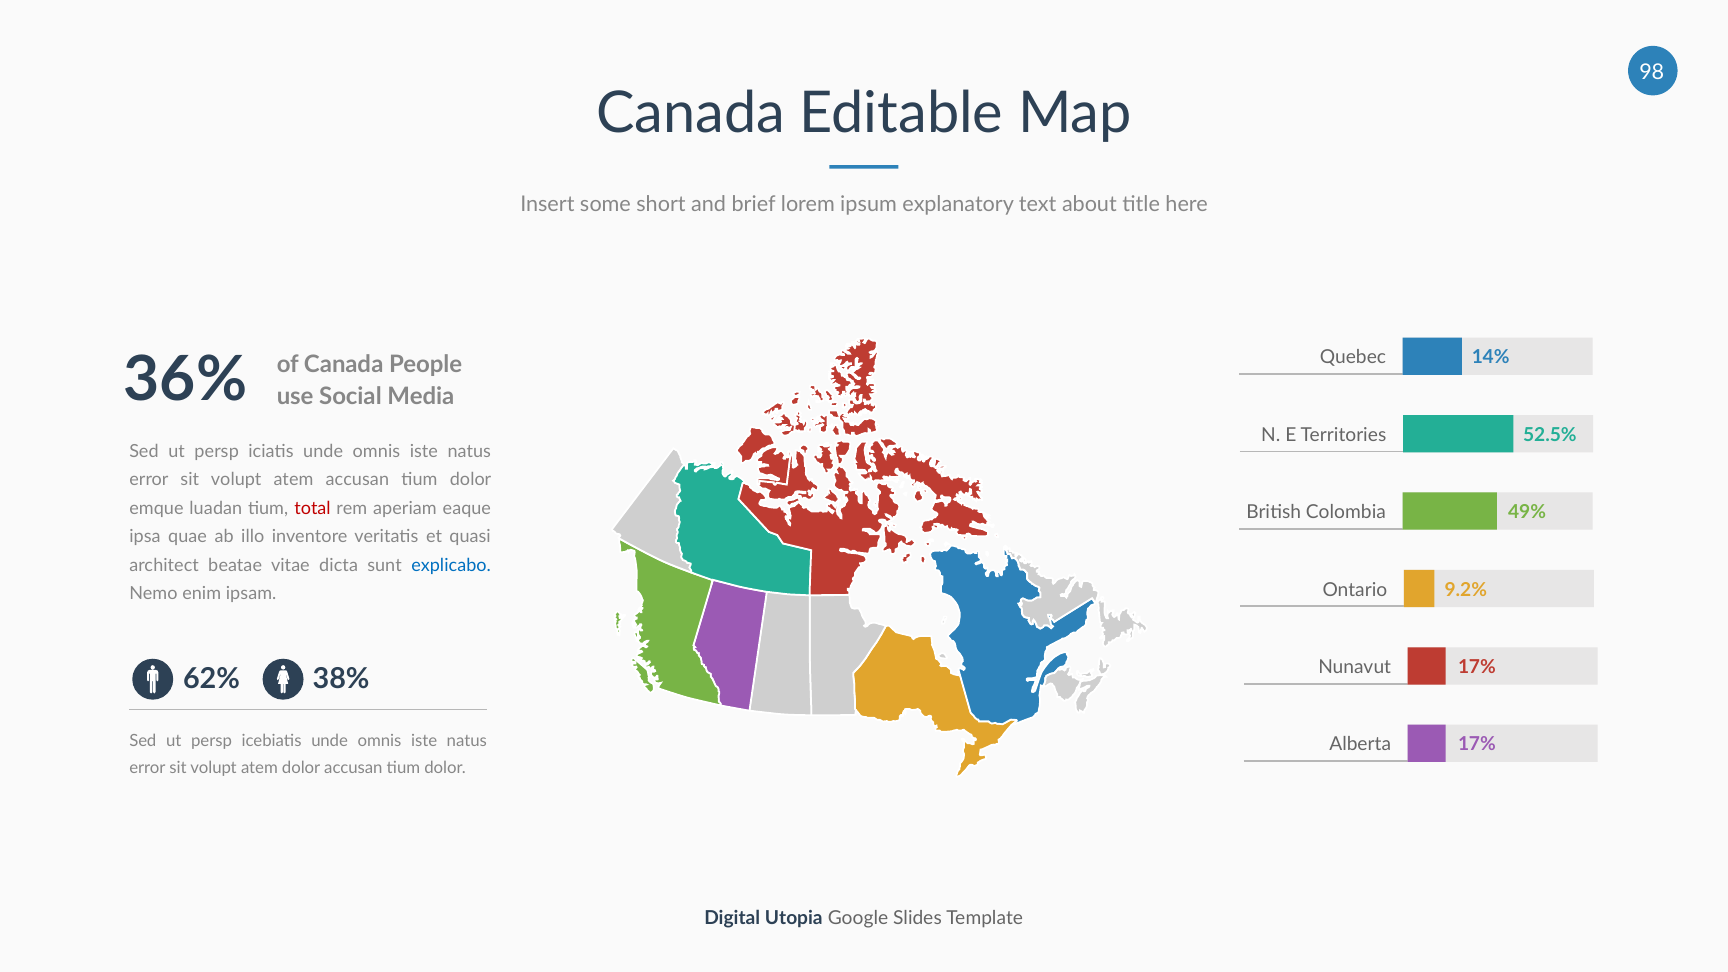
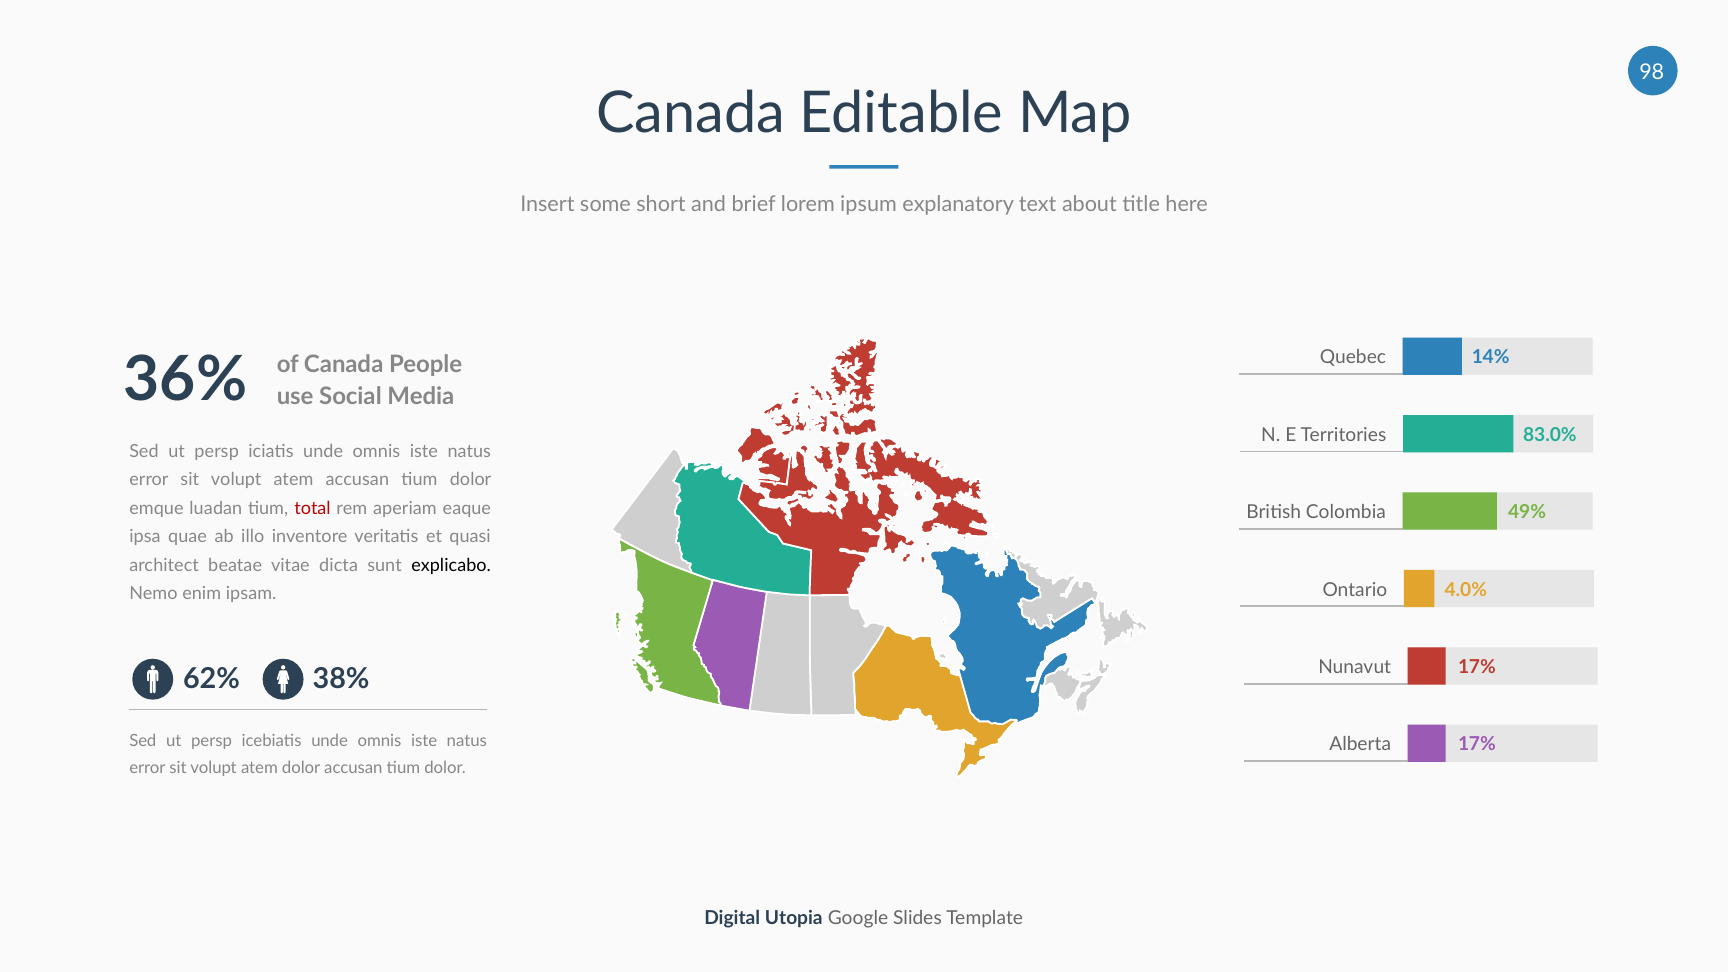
52.5%: 52.5% -> 83.0%
explicabo colour: blue -> black
9.2%: 9.2% -> 4.0%
